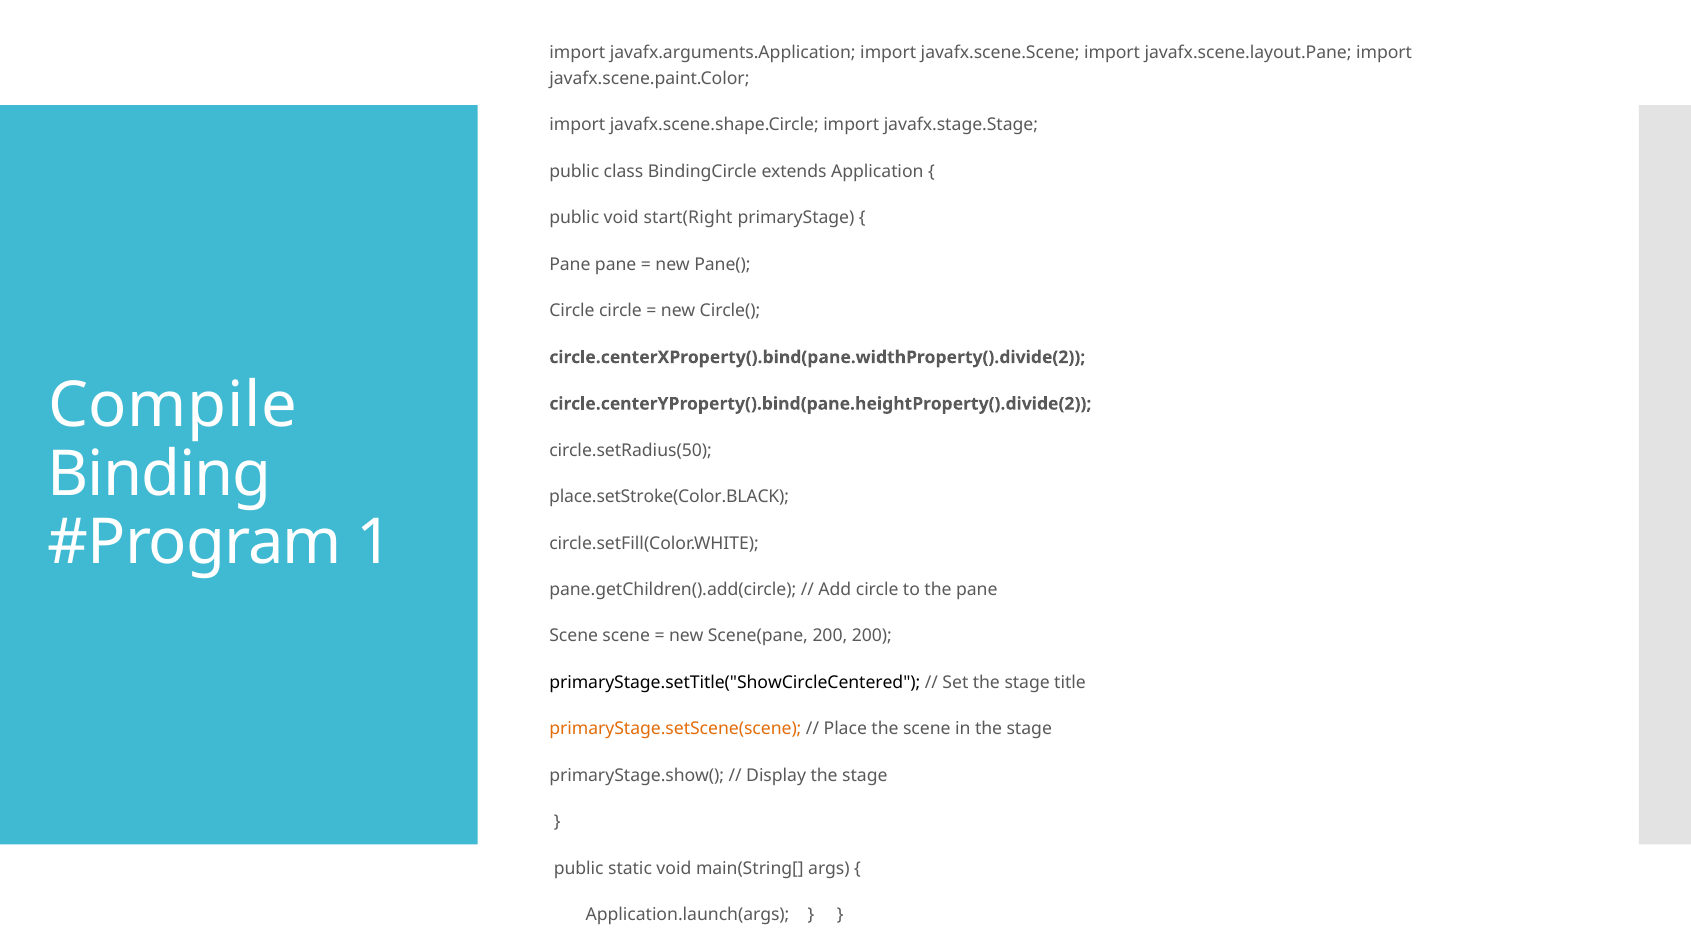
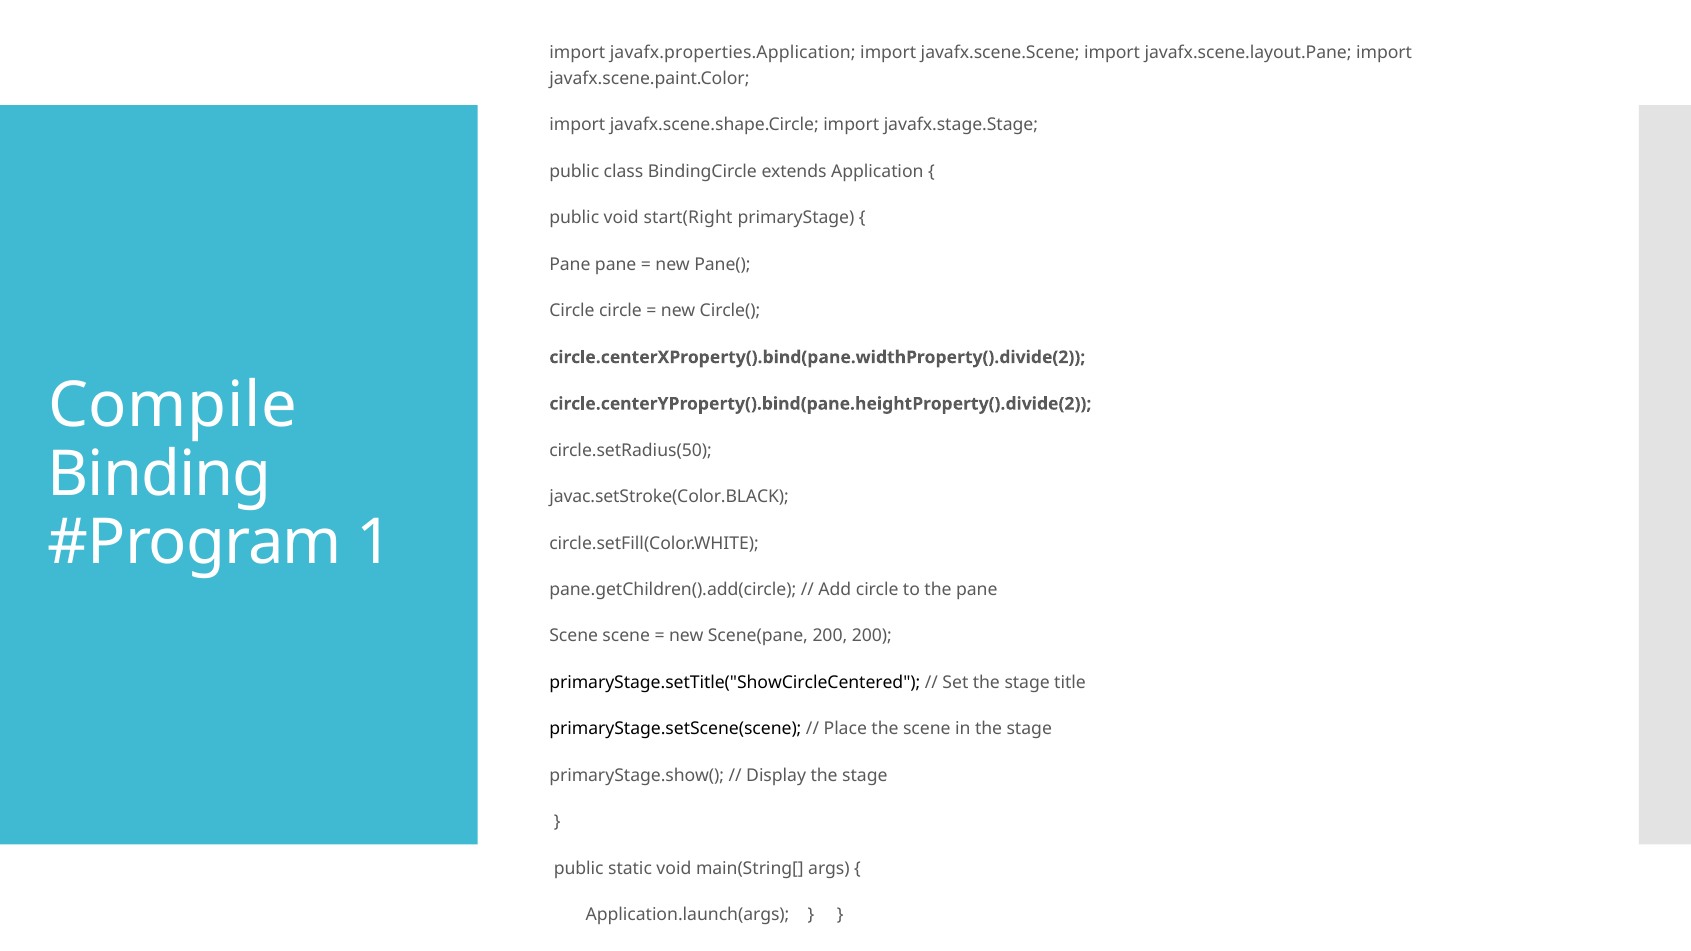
javafx.arguments.Application: javafx.arguments.Application -> javafx.properties.Application
place.setStroke(Color.BLACK: place.setStroke(Color.BLACK -> javac.setStroke(Color.BLACK
primaryStage.setScene(scene colour: orange -> black
